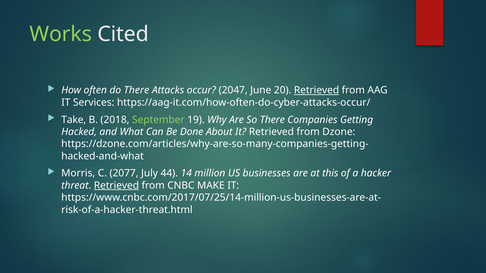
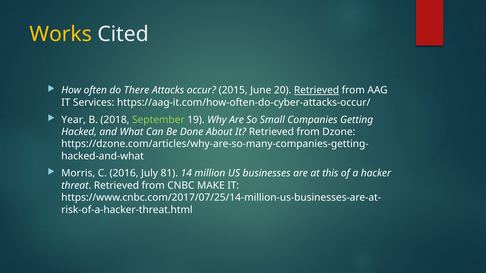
Works colour: light green -> yellow
2047: 2047 -> 2015
Take: Take -> Year
So There: There -> Small
2077: 2077 -> 2016
44: 44 -> 81
Retrieved at (116, 186) underline: present -> none
